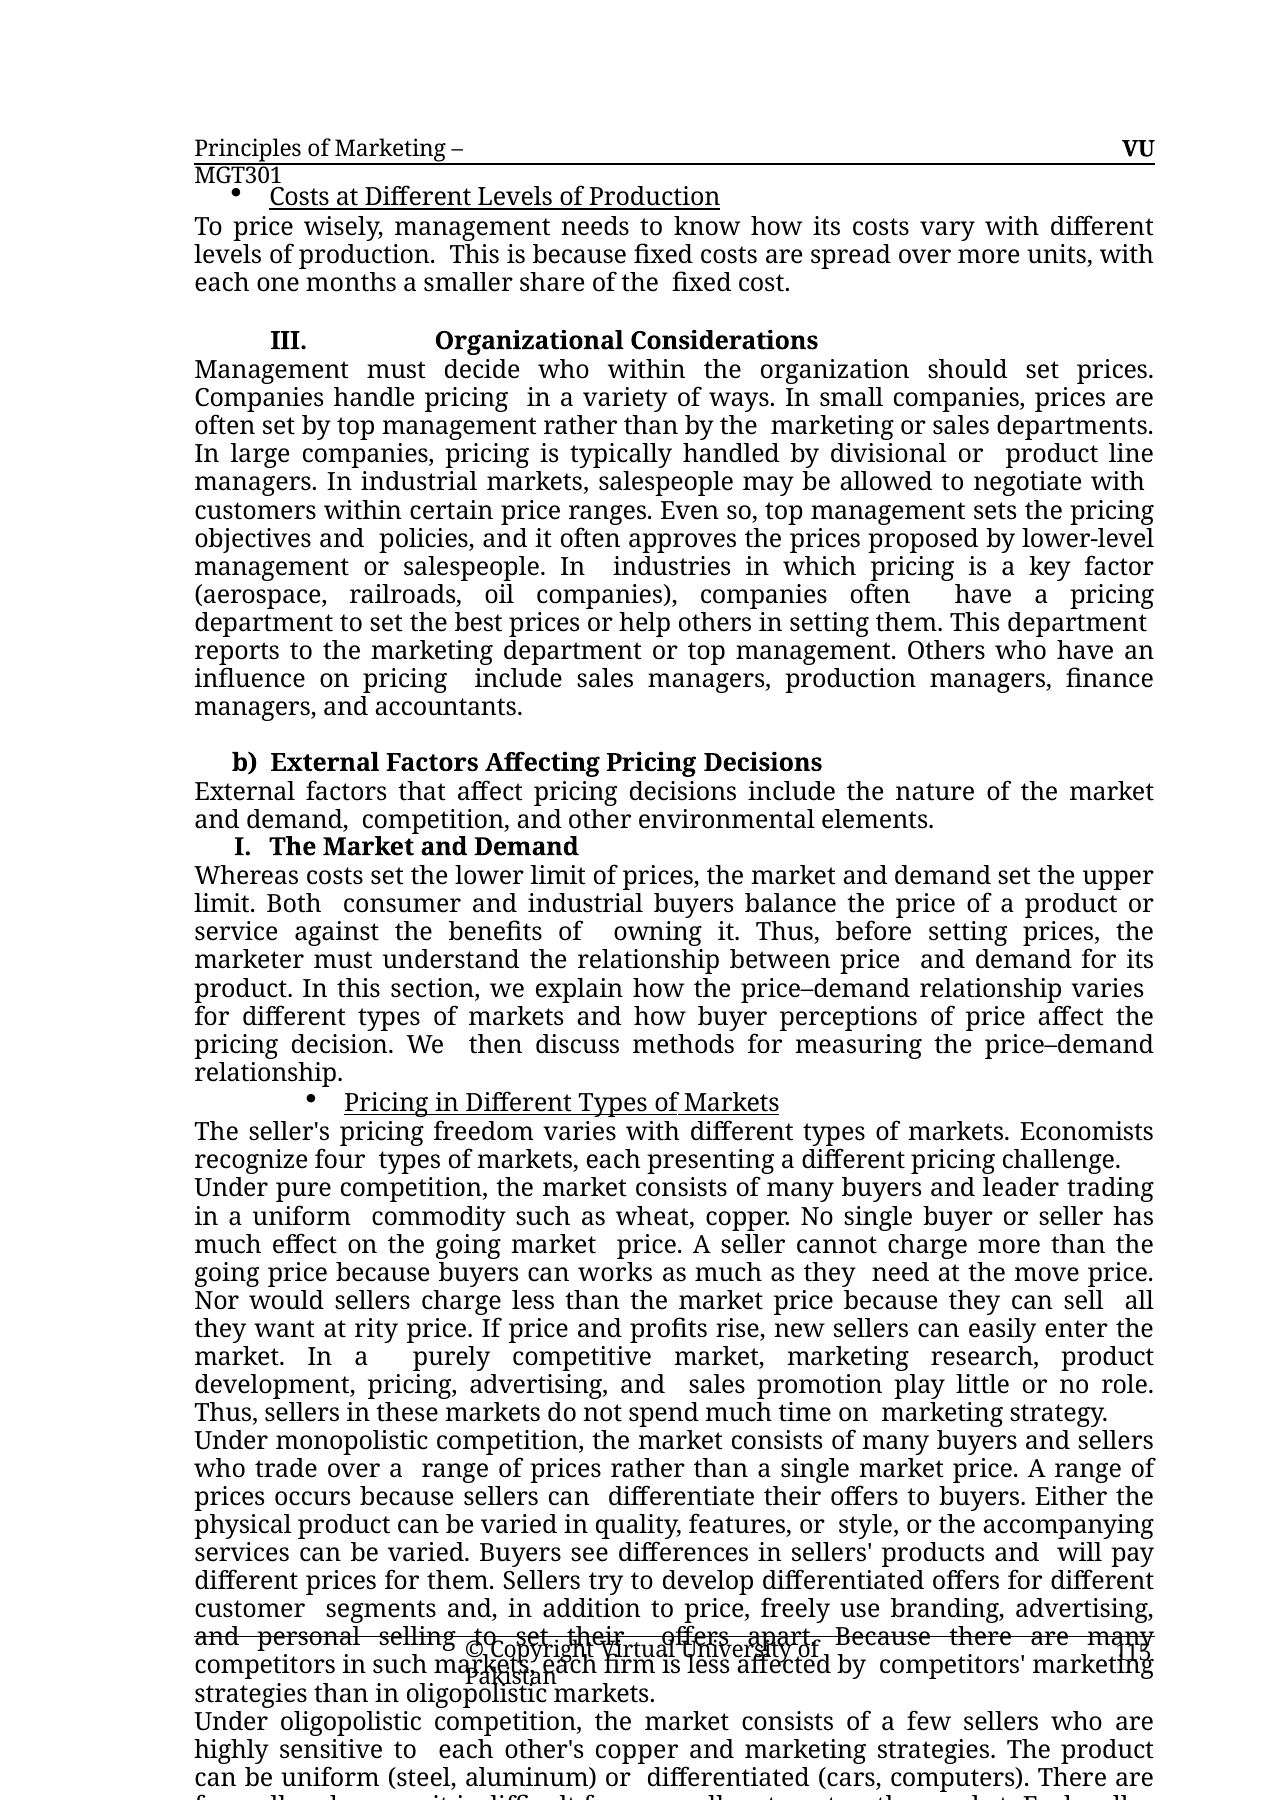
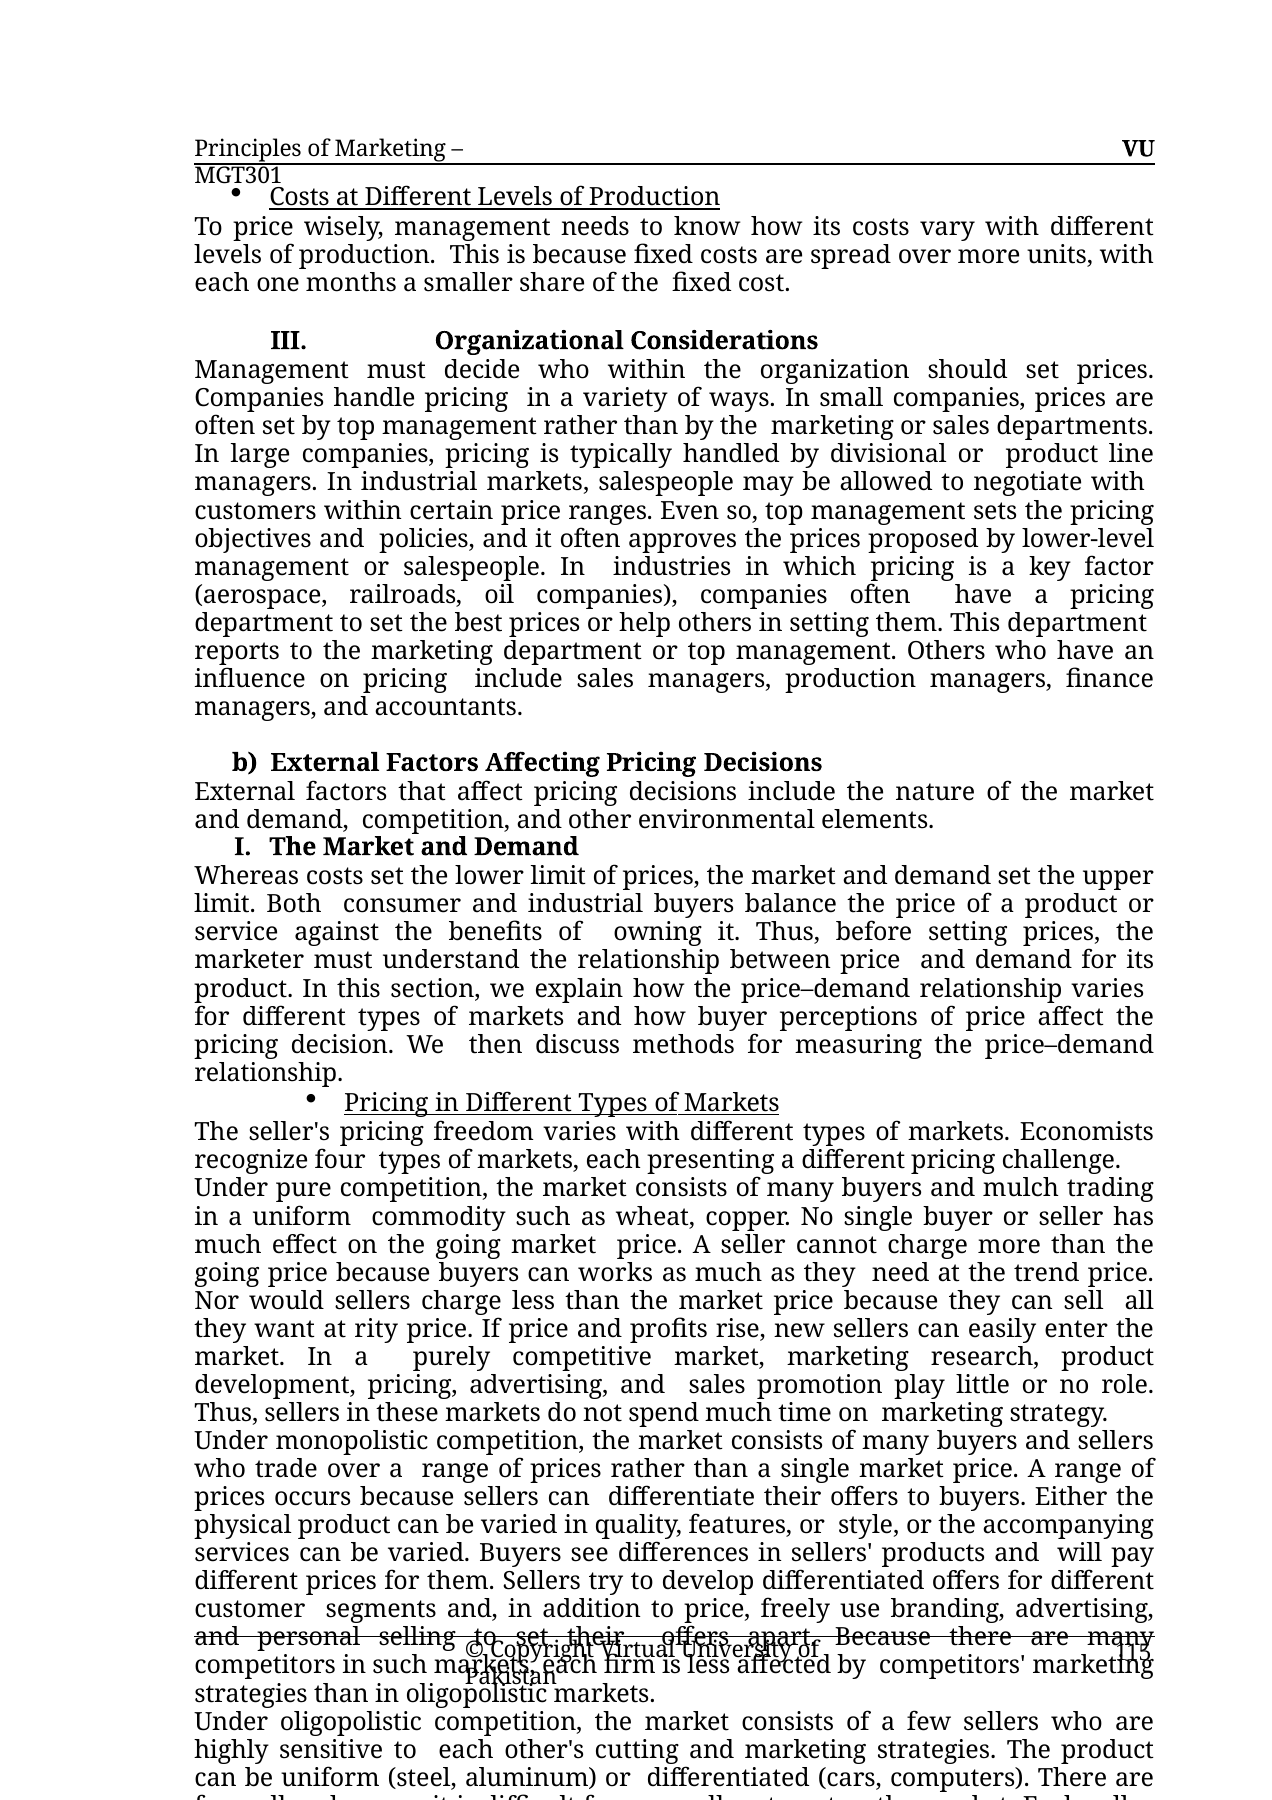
leader: leader -> mulch
move: move -> trend
other's copper: copper -> cutting
